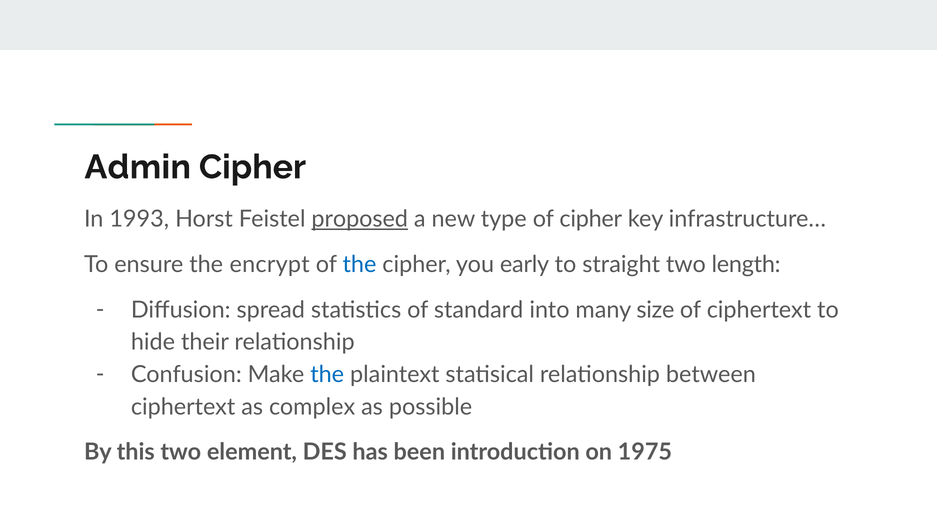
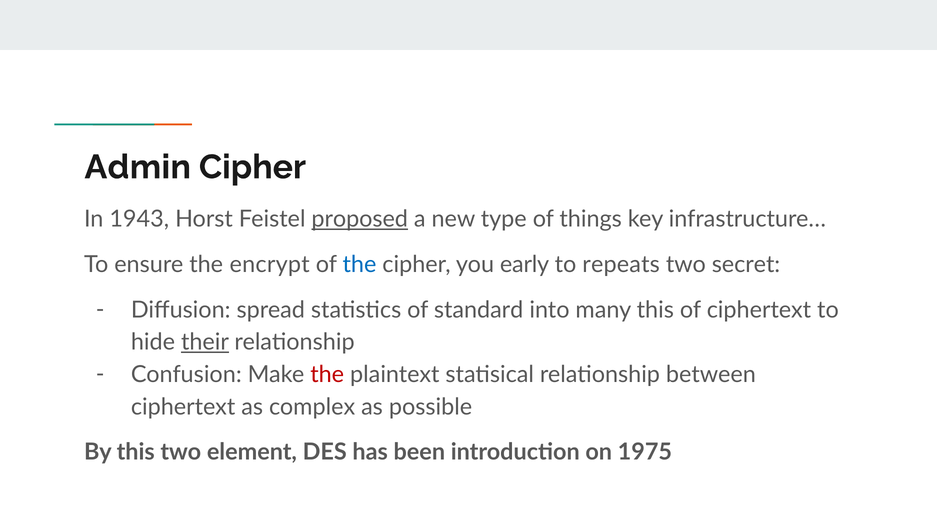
1993: 1993 -> 1943
of cipher: cipher -> things
straight: straight -> repeats
length: length -> secret
many size: size -> this
their underline: none -> present
the at (327, 375) colour: blue -> red
